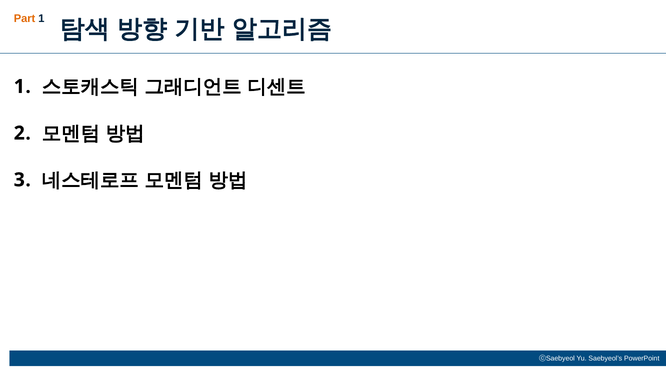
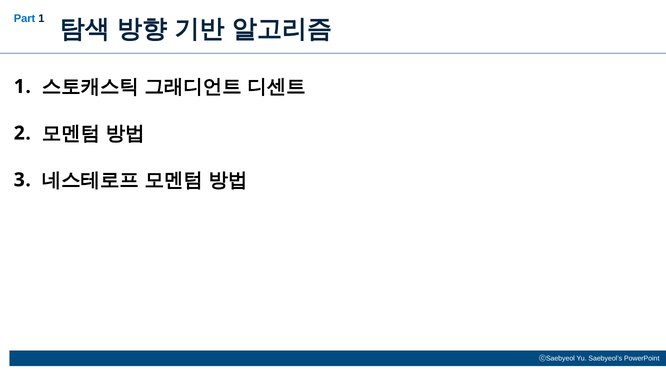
Part colour: orange -> blue
